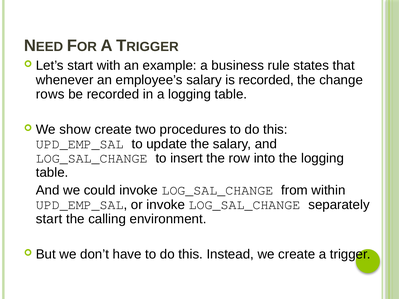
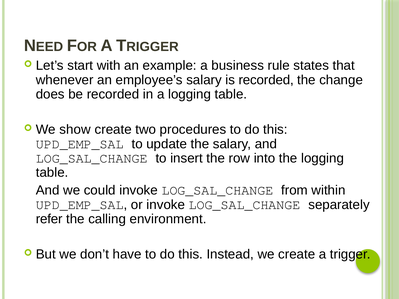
rows: rows -> does
start at (49, 219): start -> refer
